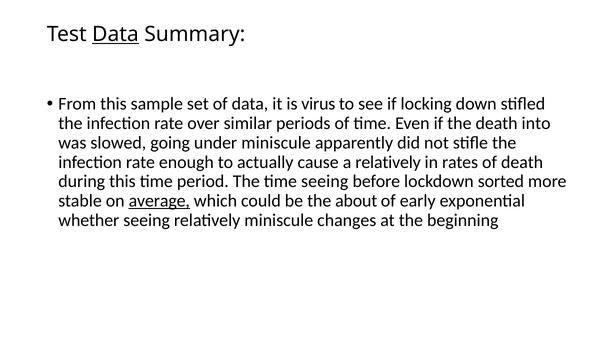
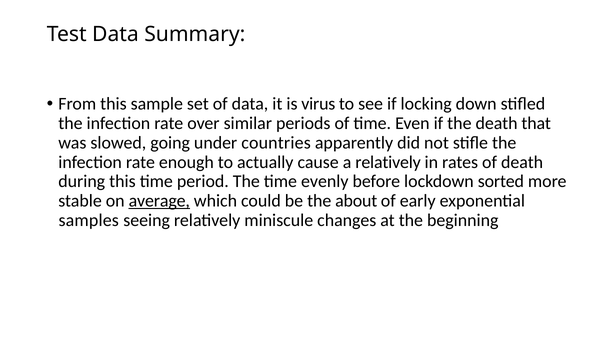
Data at (115, 34) underline: present -> none
into: into -> that
under miniscule: miniscule -> countries
time seeing: seeing -> evenly
whether: whether -> samples
